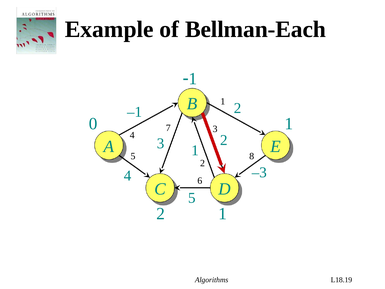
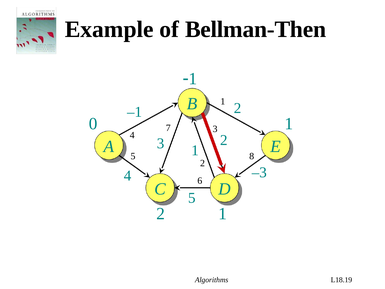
Bellman-Each: Bellman-Each -> Bellman-Then
